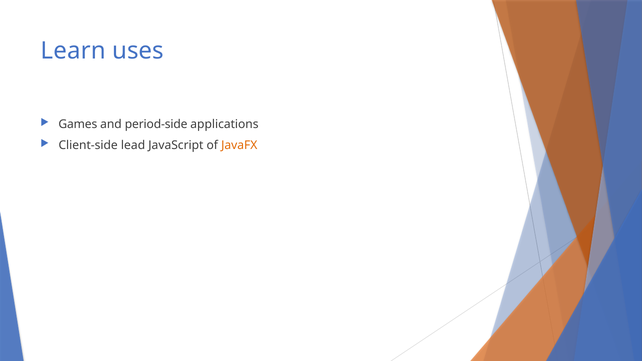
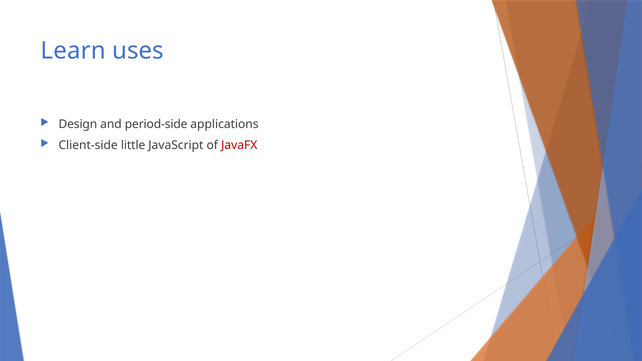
Games: Games -> Design
lead: lead -> little
JavaFX colour: orange -> red
